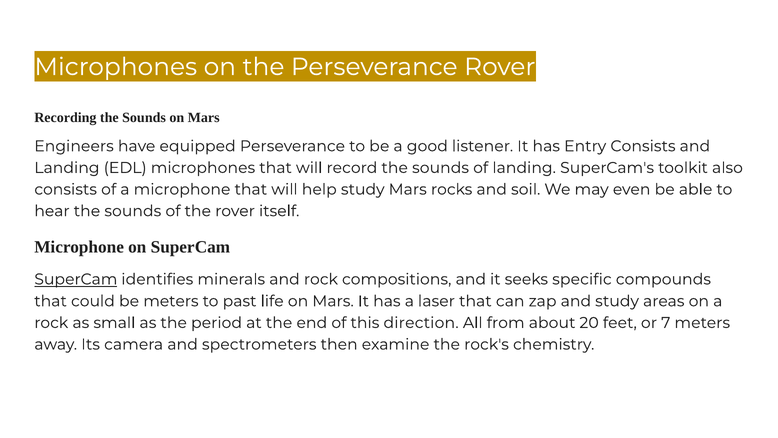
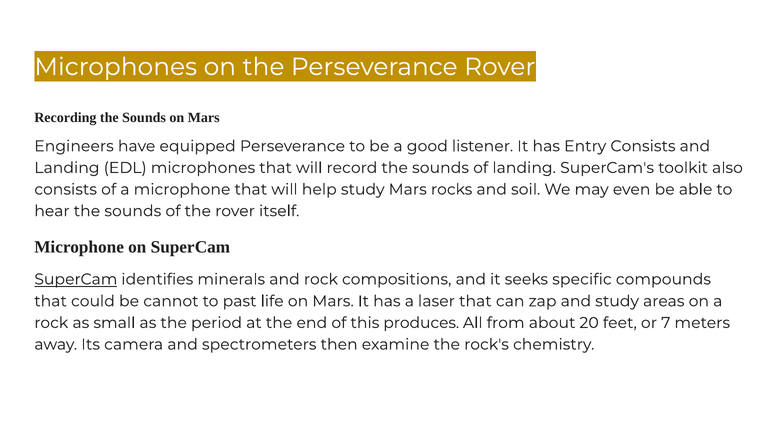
be meters: meters -> cannot
direction: direction -> produces
